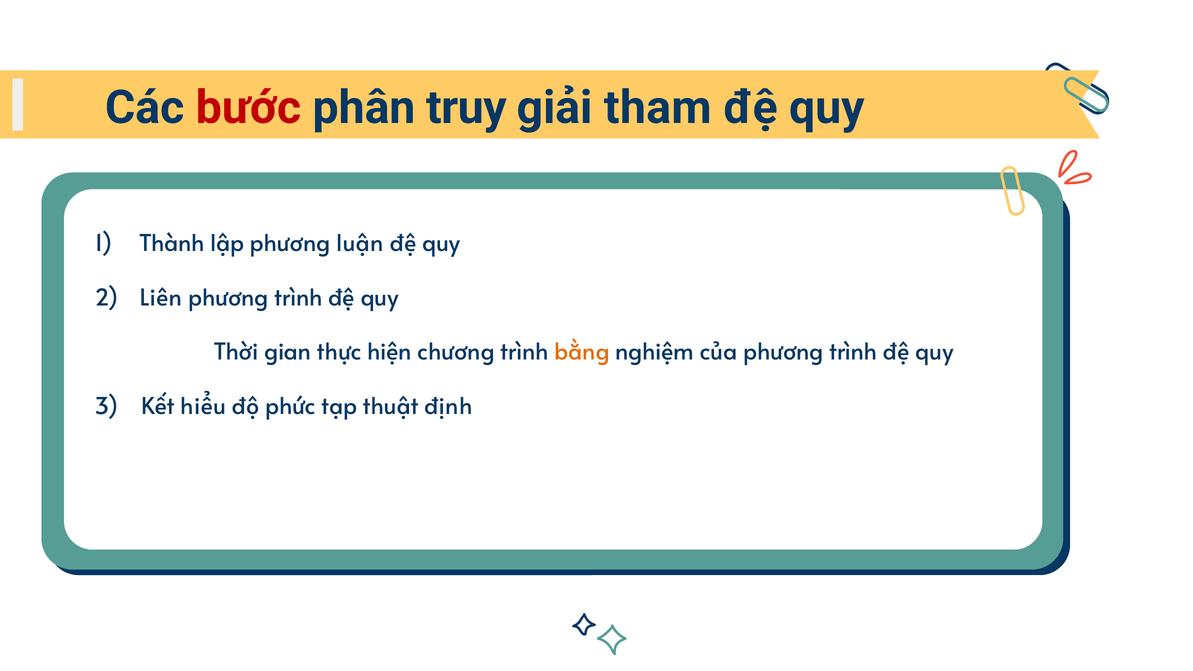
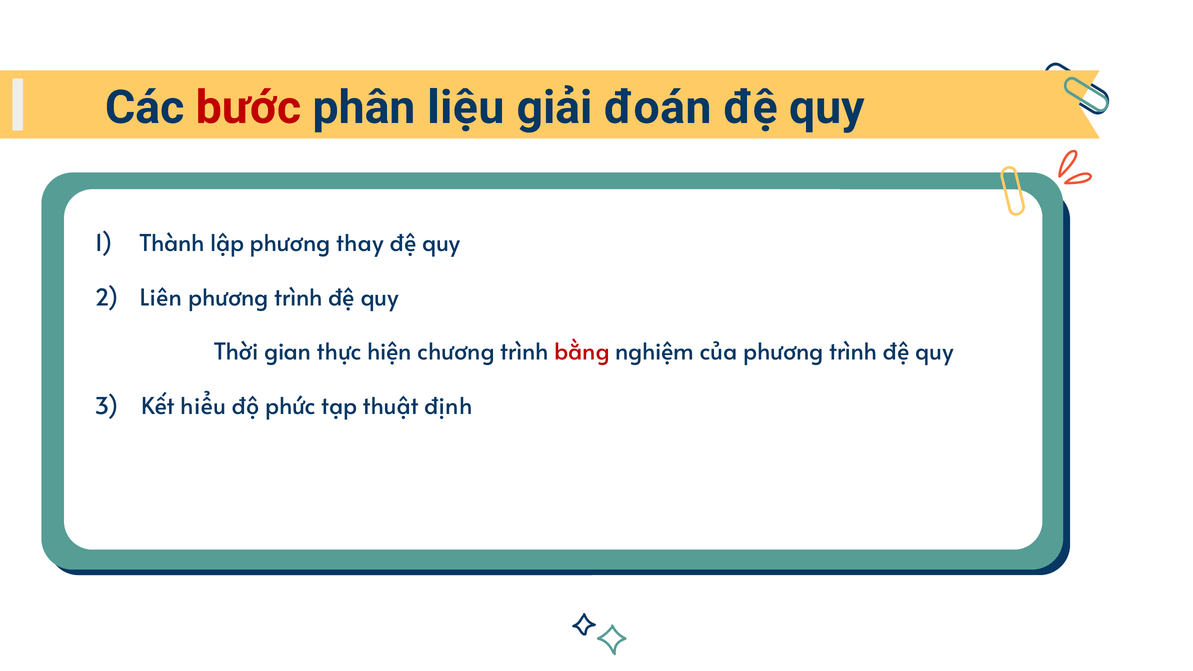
truy: truy -> liệu
tham: tham -> đoán
luận: luận -> thay
bằng colour: orange -> red
